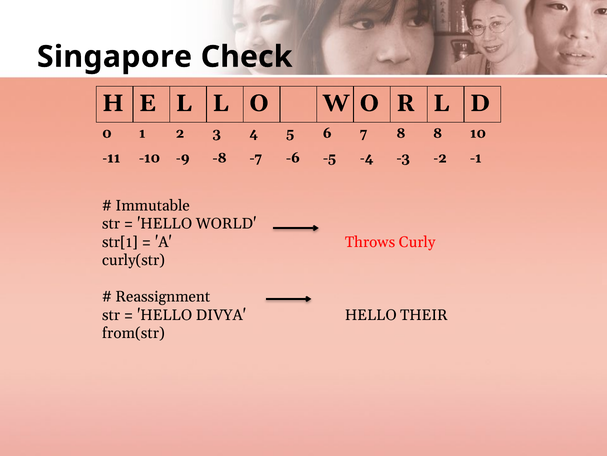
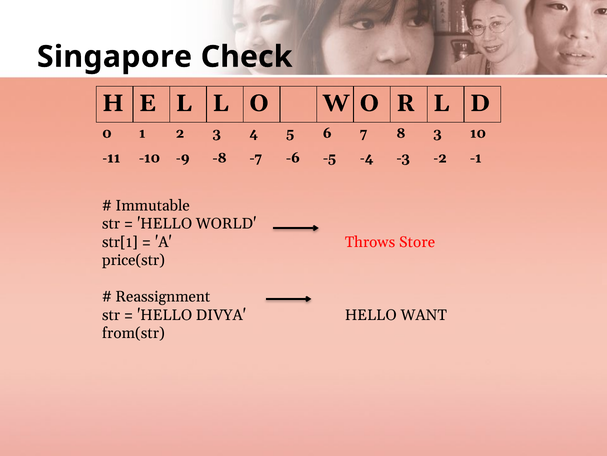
8 8: 8 -> 3
Curly: Curly -> Store
curly(str: curly(str -> price(str
THEIR: THEIR -> WANT
